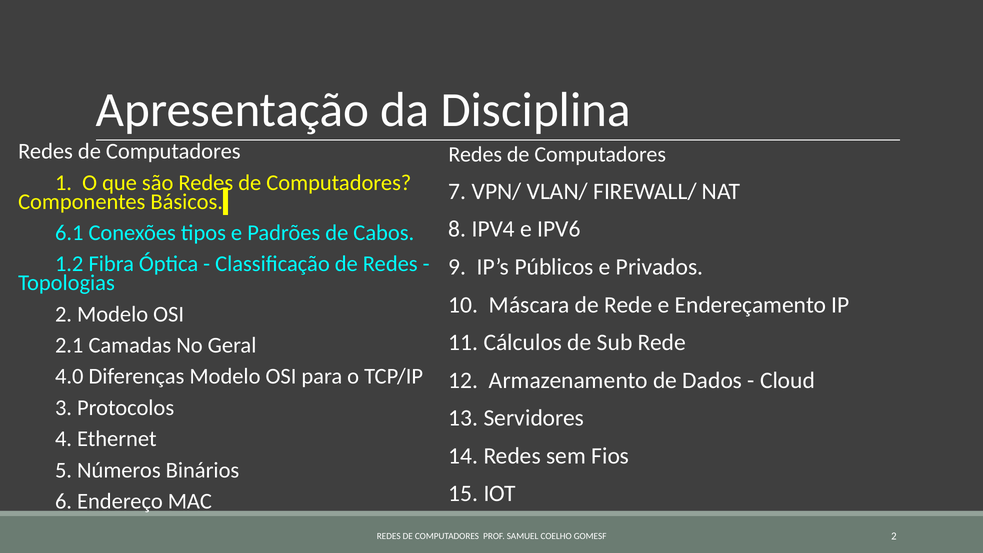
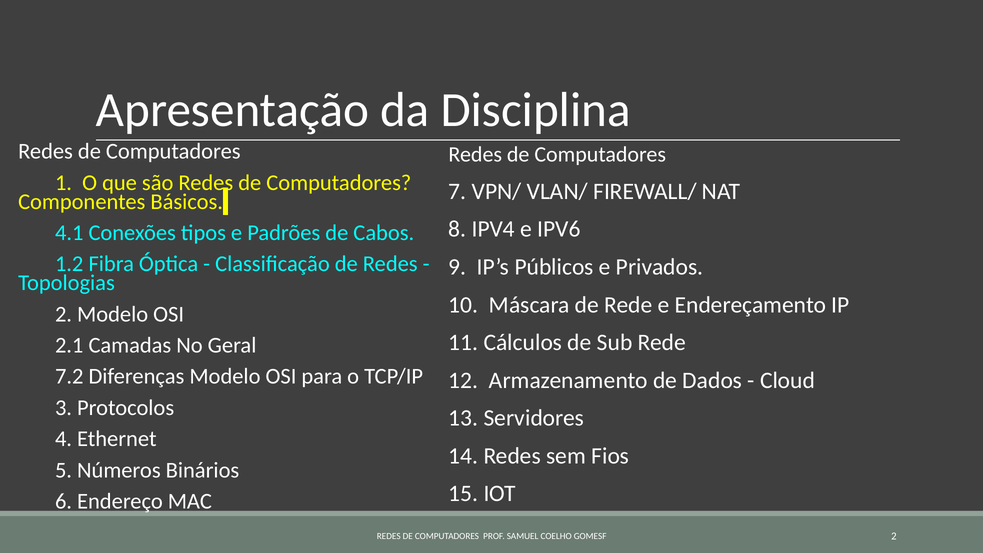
6.1: 6.1 -> 4.1
4.0: 4.0 -> 7.2
